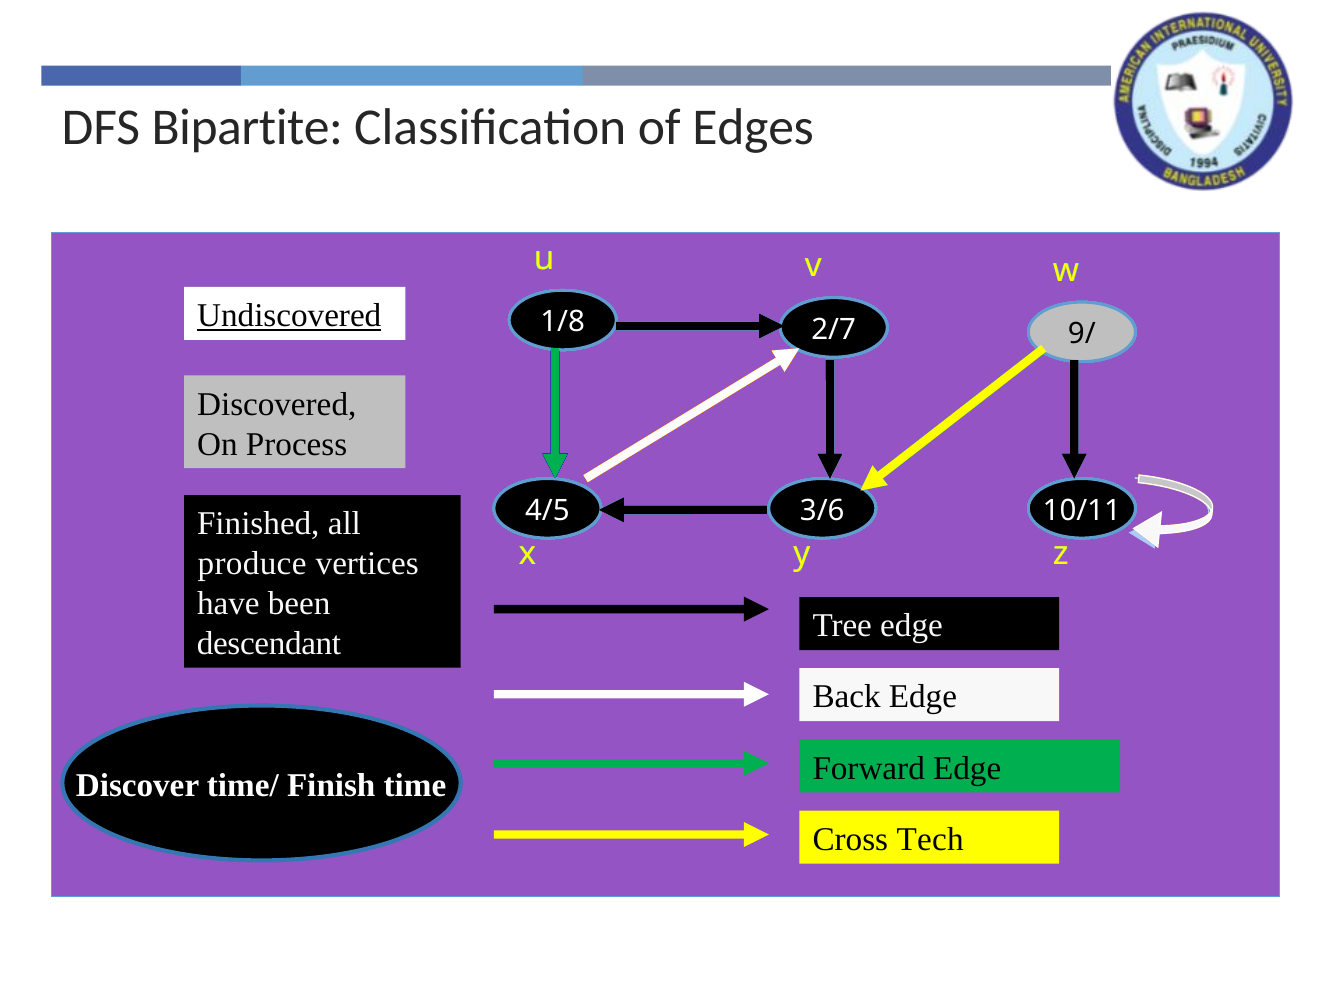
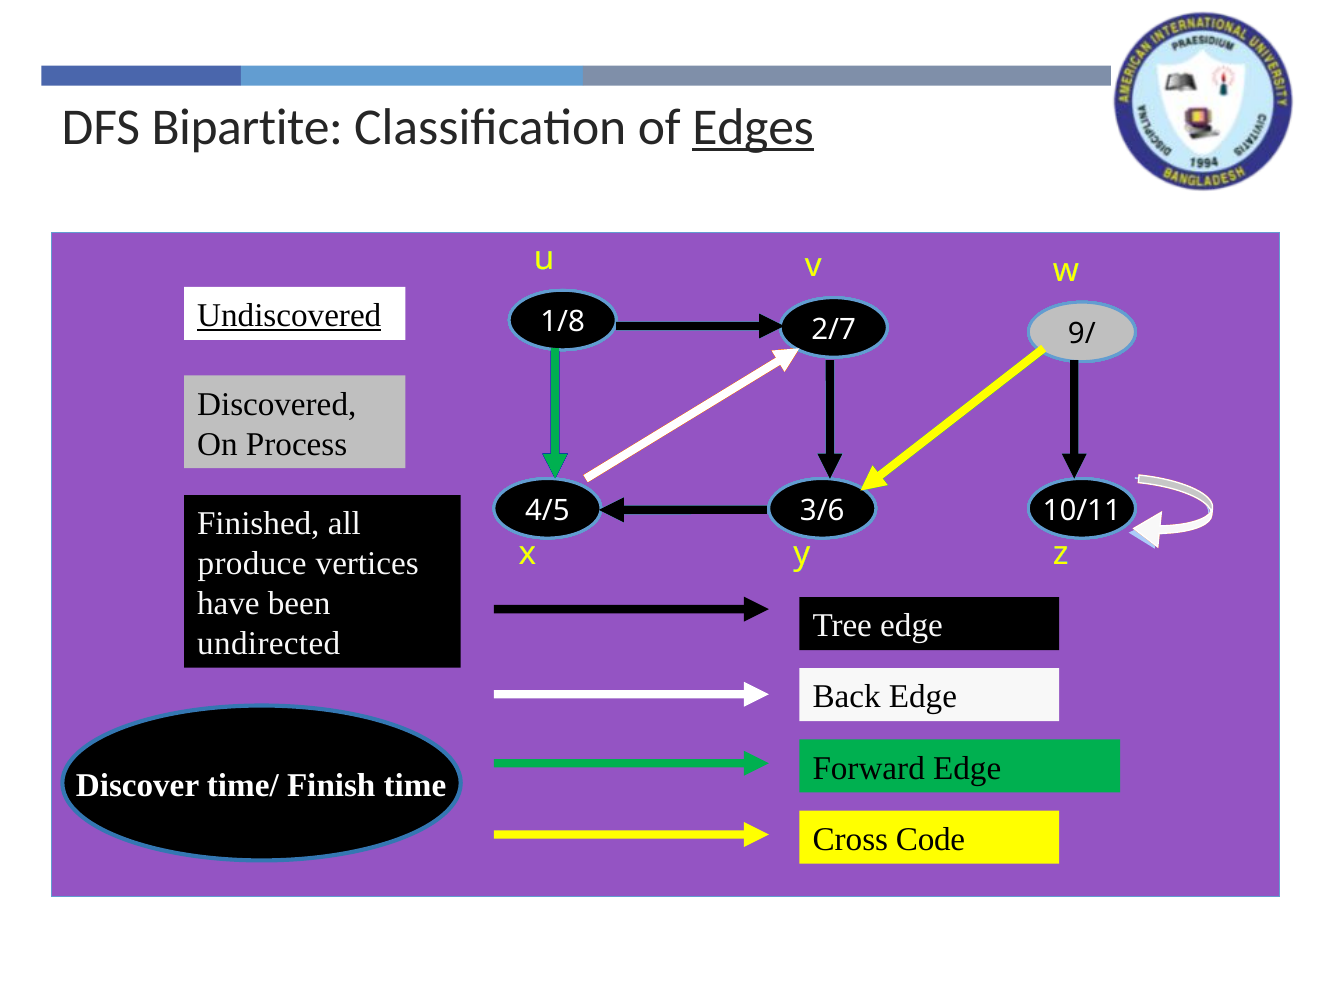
Edges underline: none -> present
descendant: descendant -> undirected
Tech: Tech -> Code
